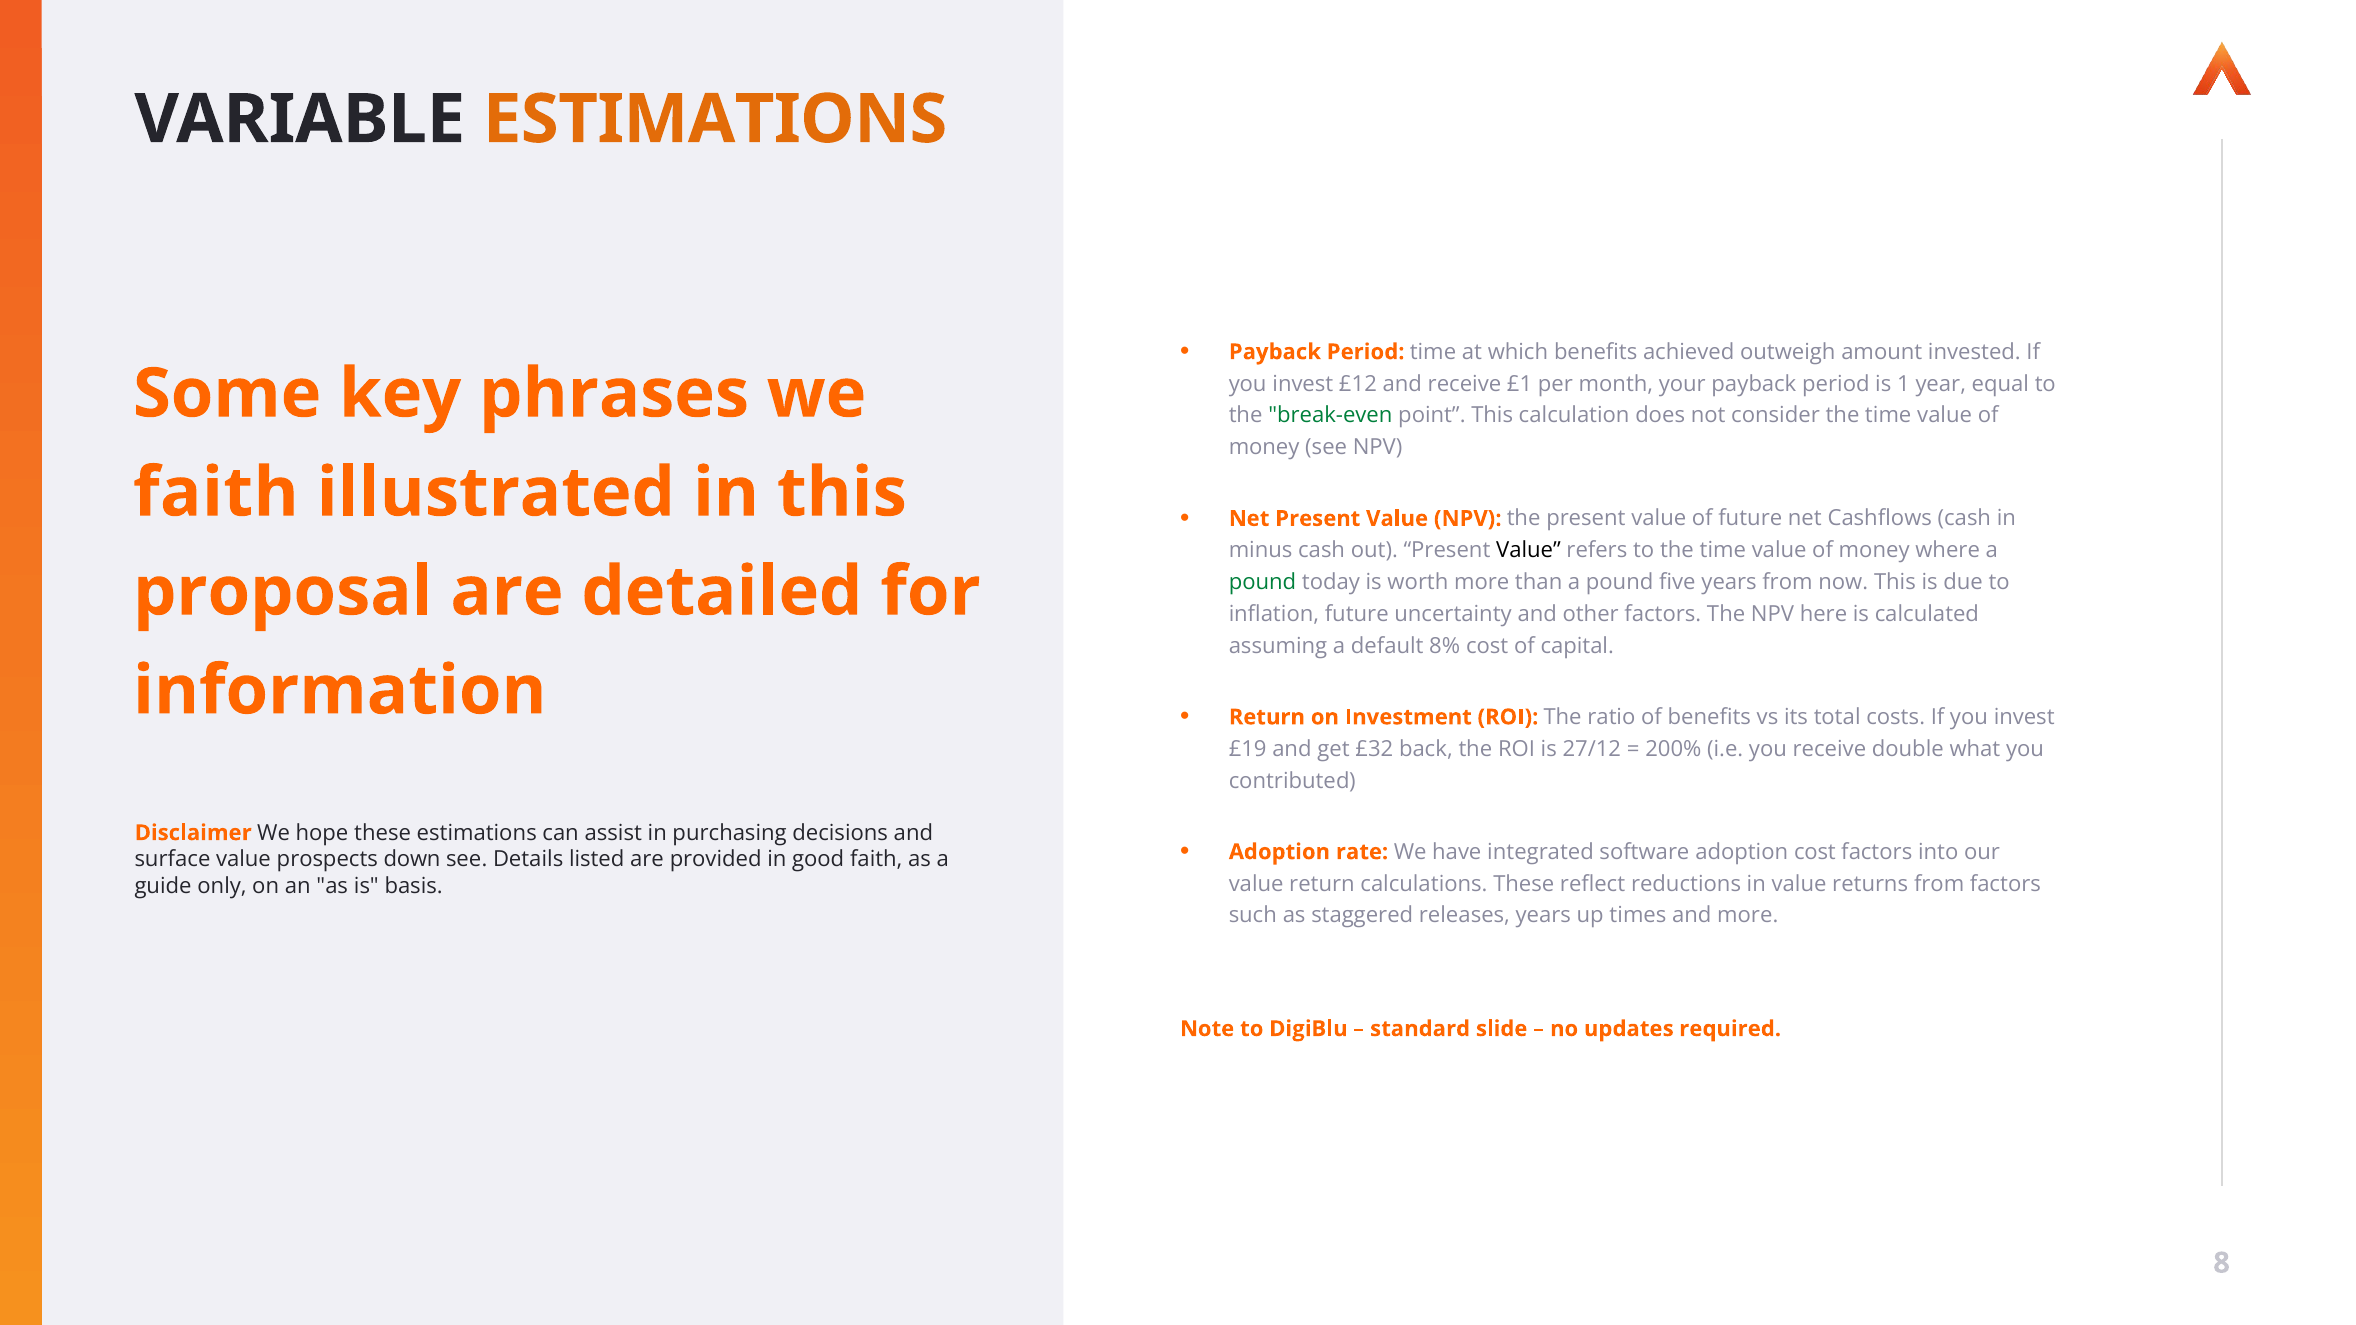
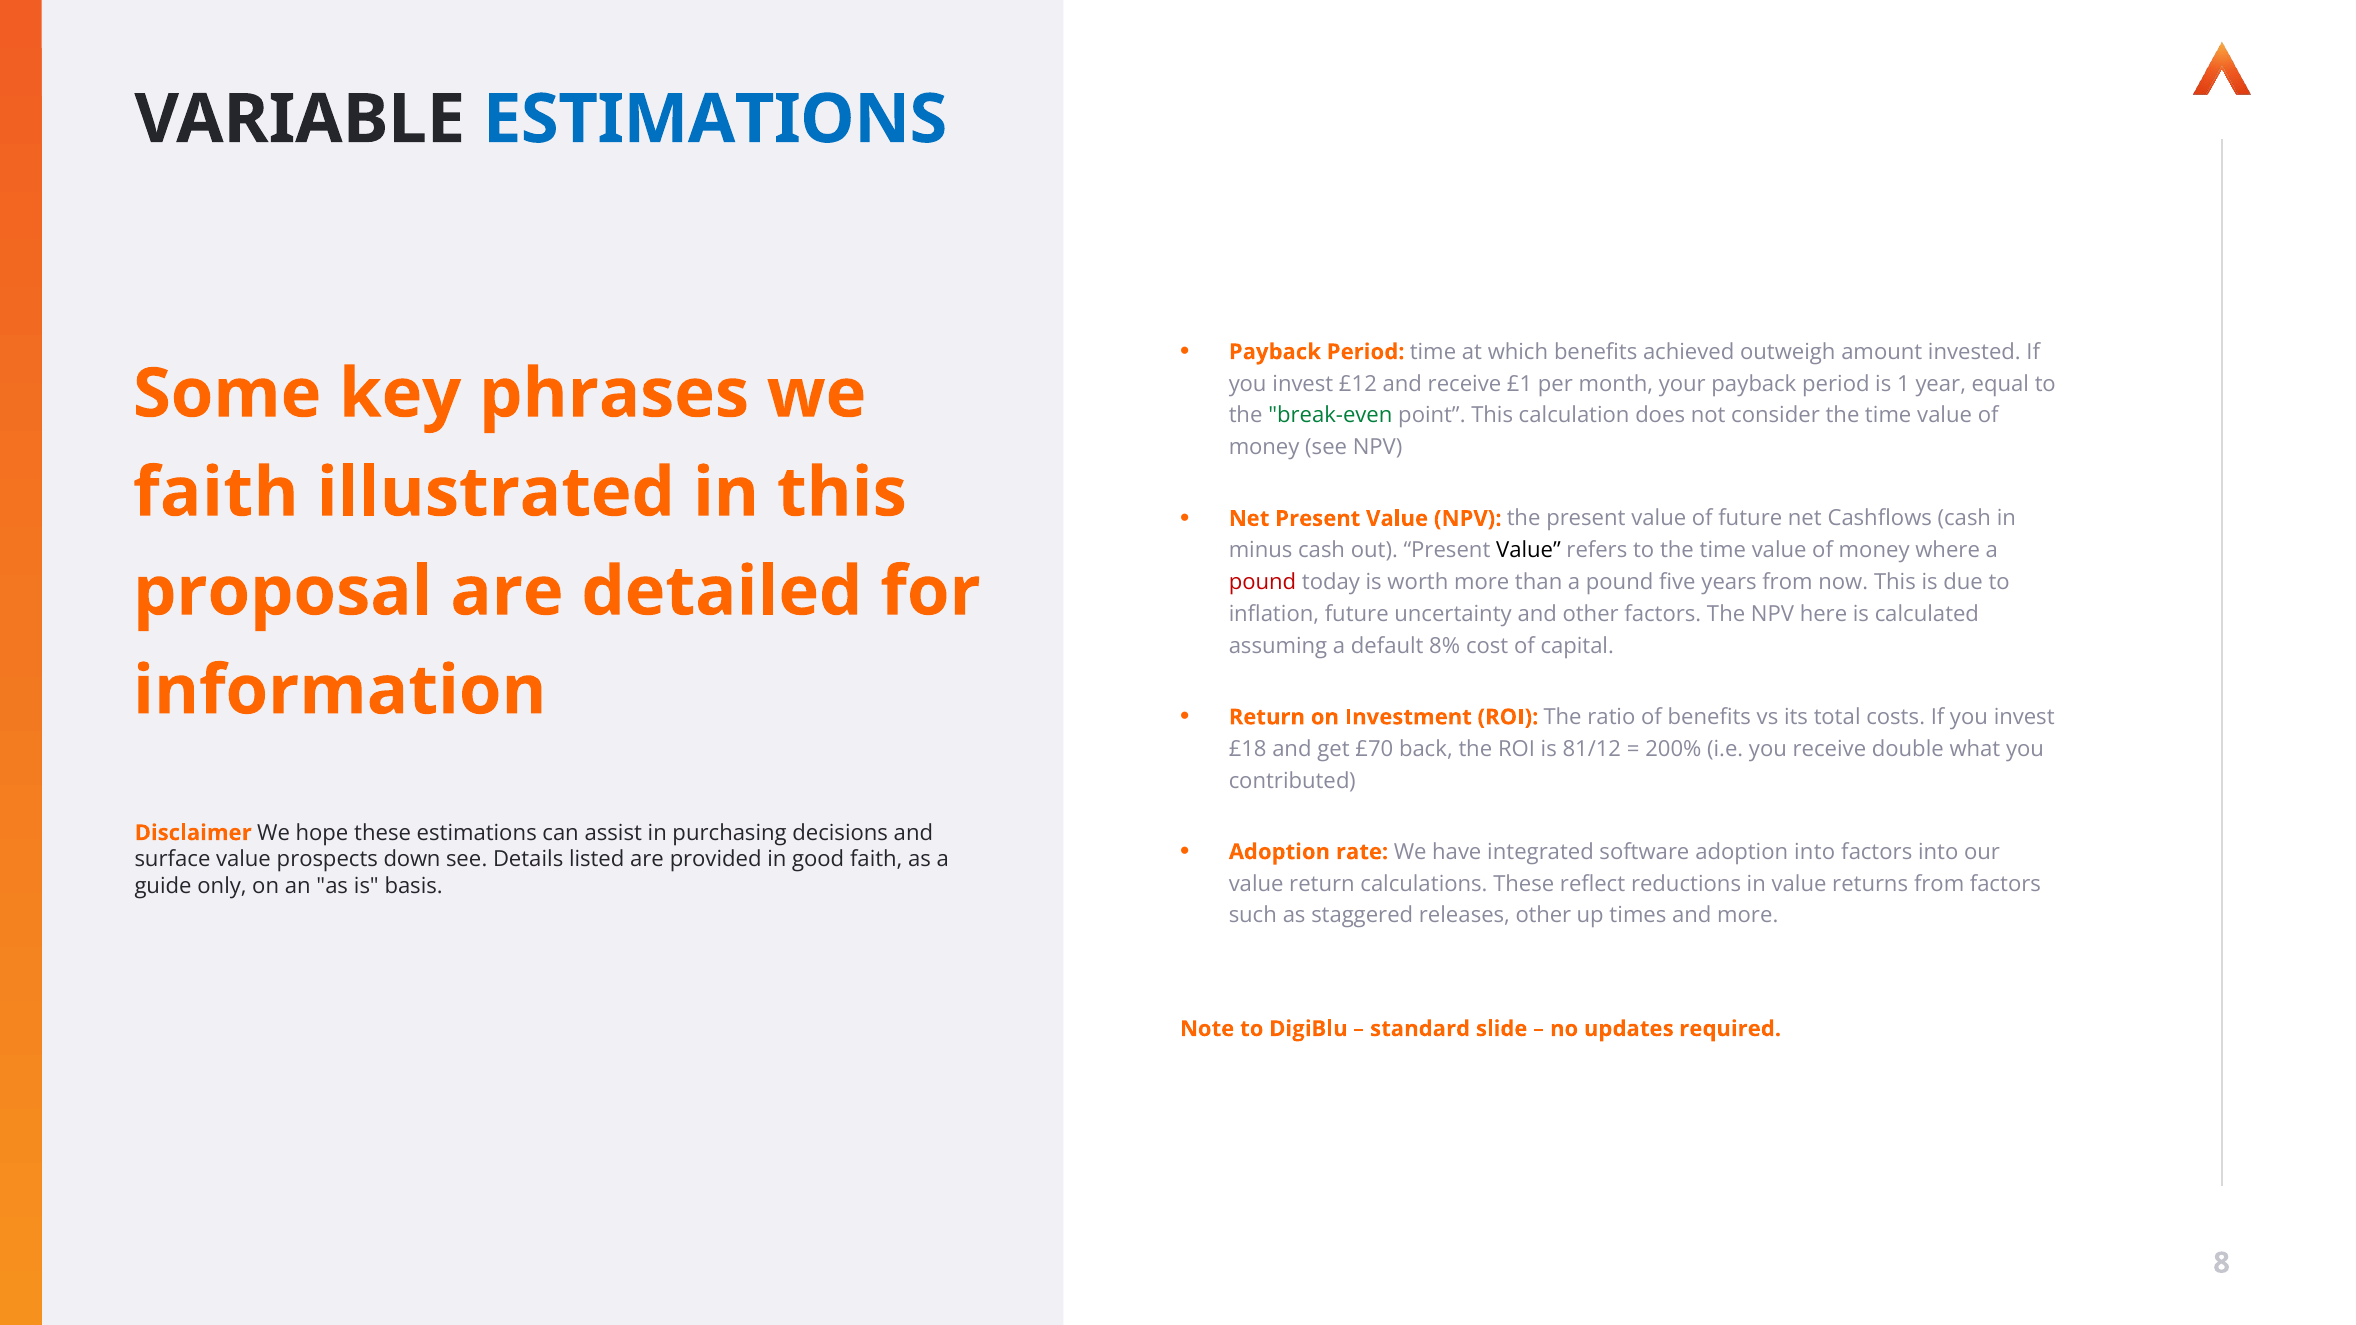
ESTIMATIONS at (715, 120) colour: orange -> blue
pound at (1262, 582) colour: green -> red
£19: £19 -> £18
£32: £32 -> £70
27/12: 27/12 -> 81/12
adoption cost: cost -> into
releases years: years -> other
